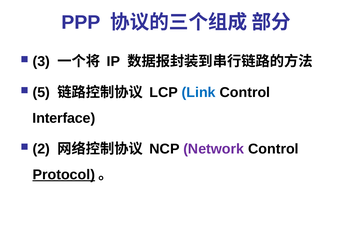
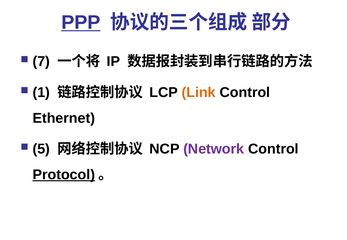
PPP underline: none -> present
3: 3 -> 7
5: 5 -> 1
Link colour: blue -> orange
Interface: Interface -> Ethernet
2: 2 -> 5
